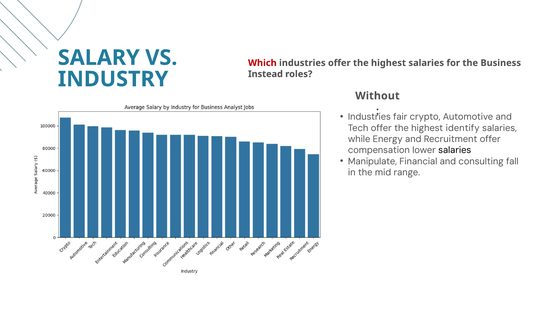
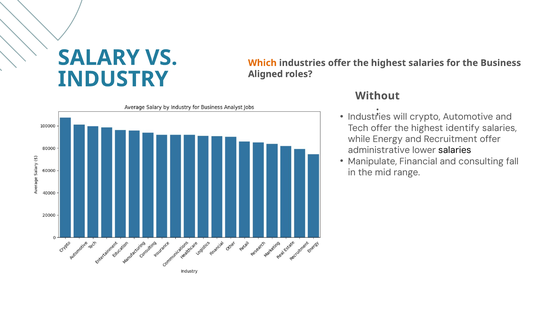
Which colour: red -> orange
Instead: Instead -> Aligned
fair: fair -> will
compensation: compensation -> administrative
